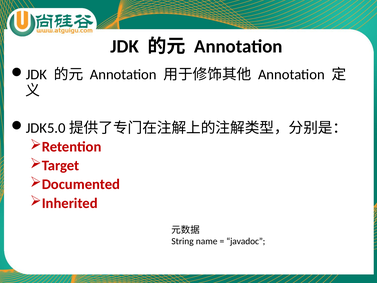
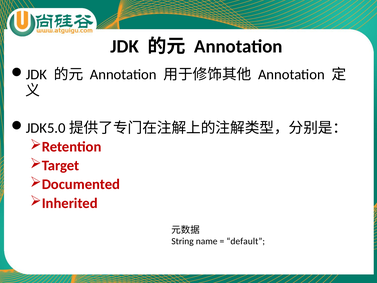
javadoc: javadoc -> default
